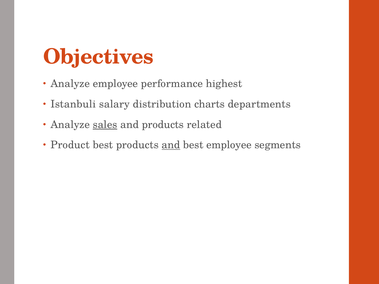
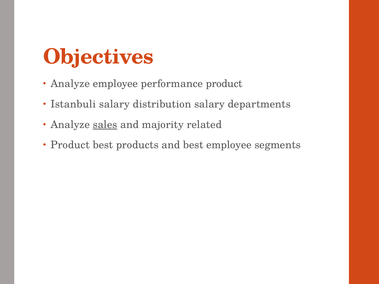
performance highest: highest -> product
distribution charts: charts -> salary
and products: products -> majority
and at (171, 145) underline: present -> none
